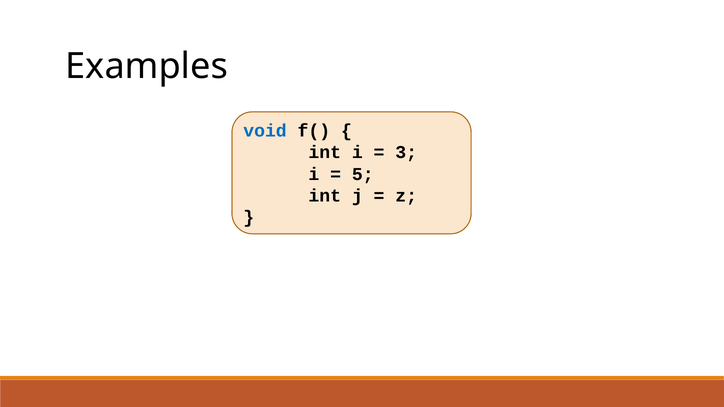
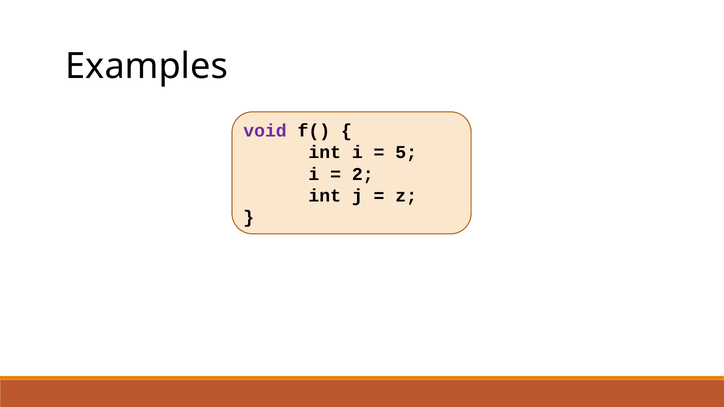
void colour: blue -> purple
3: 3 -> 5
5: 5 -> 2
